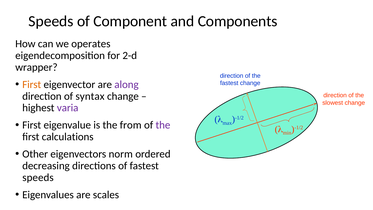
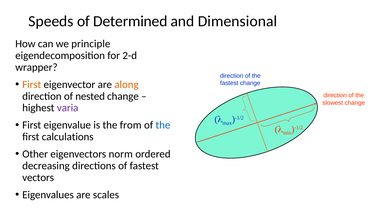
Component: Component -> Determined
Components: Components -> Dimensional
operates: operates -> principle
along colour: purple -> orange
syntax: syntax -> nested
the at (163, 125) colour: purple -> blue
speeds at (38, 177): speeds -> vectors
